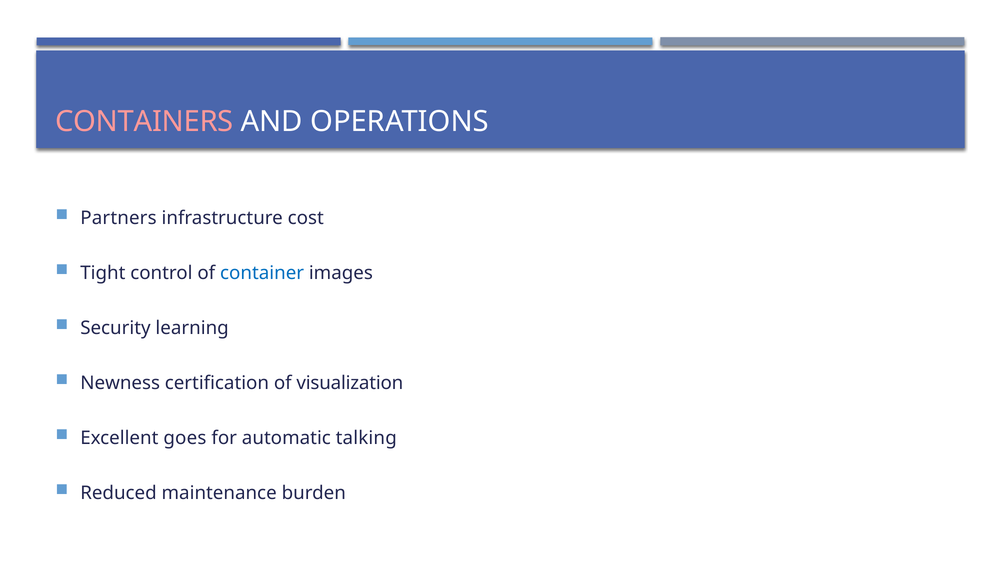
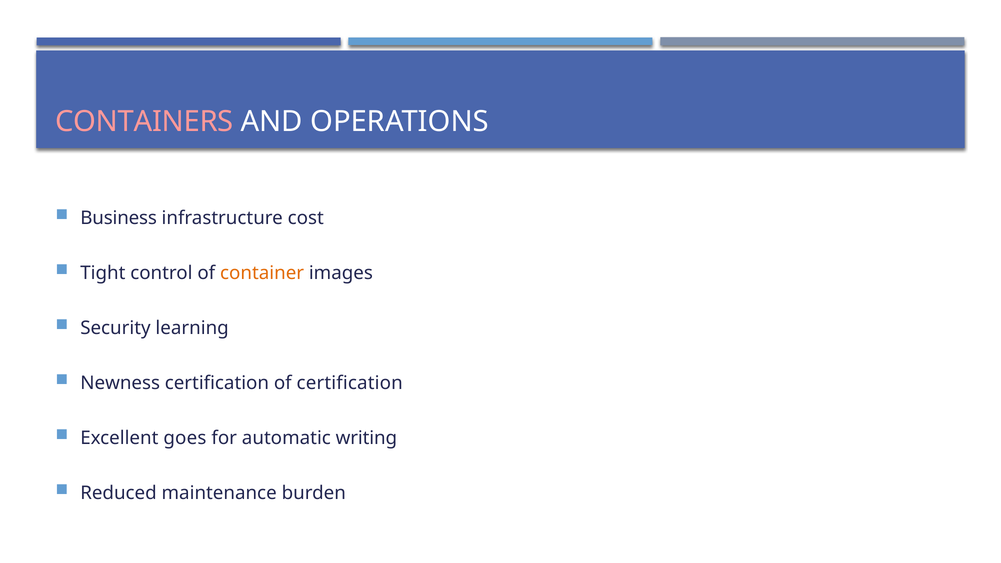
Partners: Partners -> Business
container colour: blue -> orange
of visualization: visualization -> certification
talking: talking -> writing
